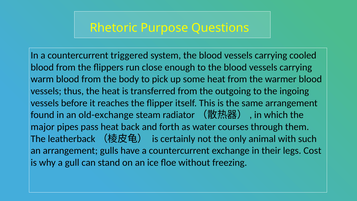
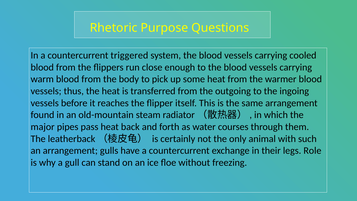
old-exchange: old-exchange -> old-mountain
Cost: Cost -> Role
